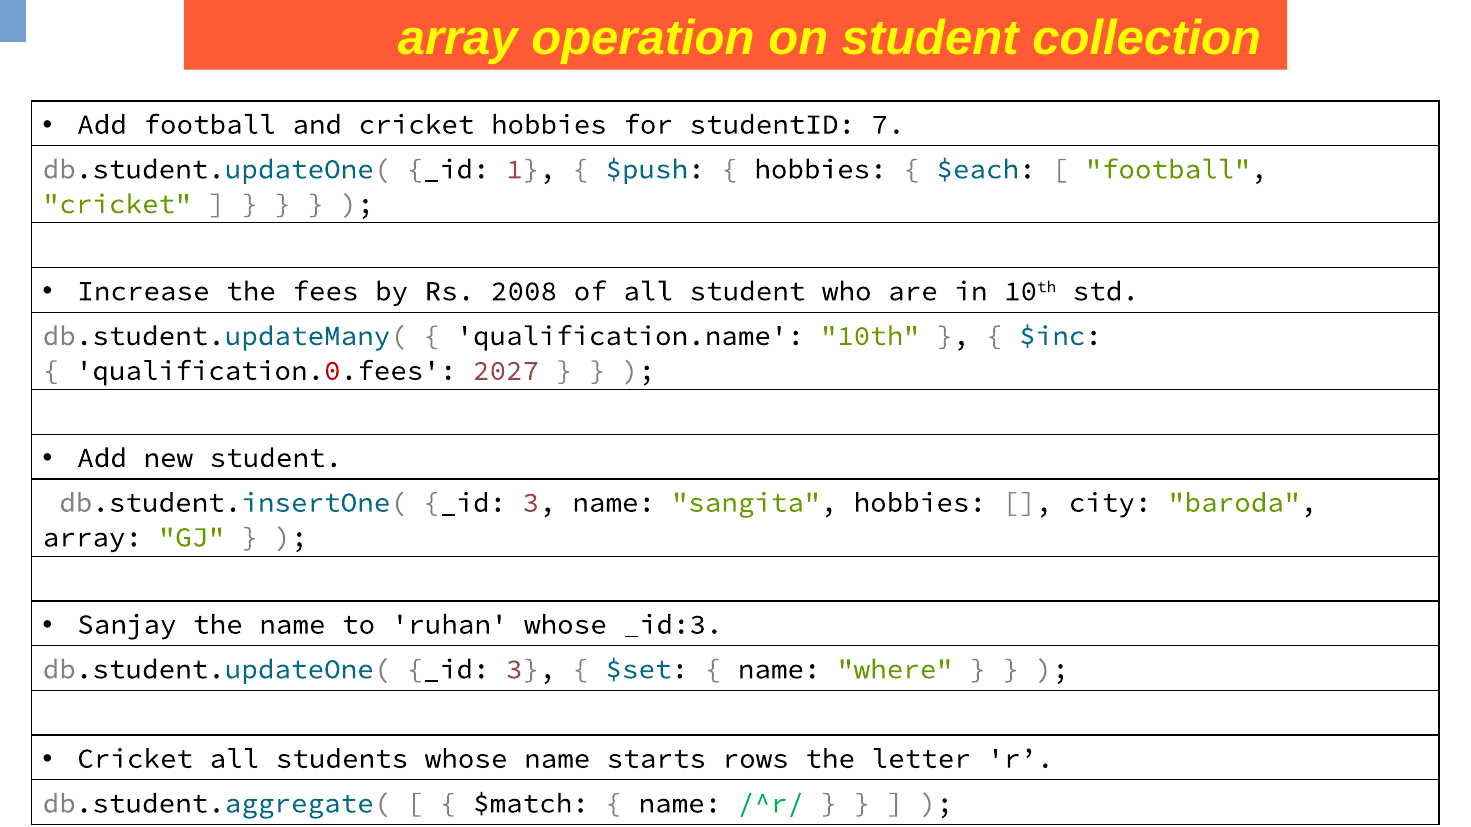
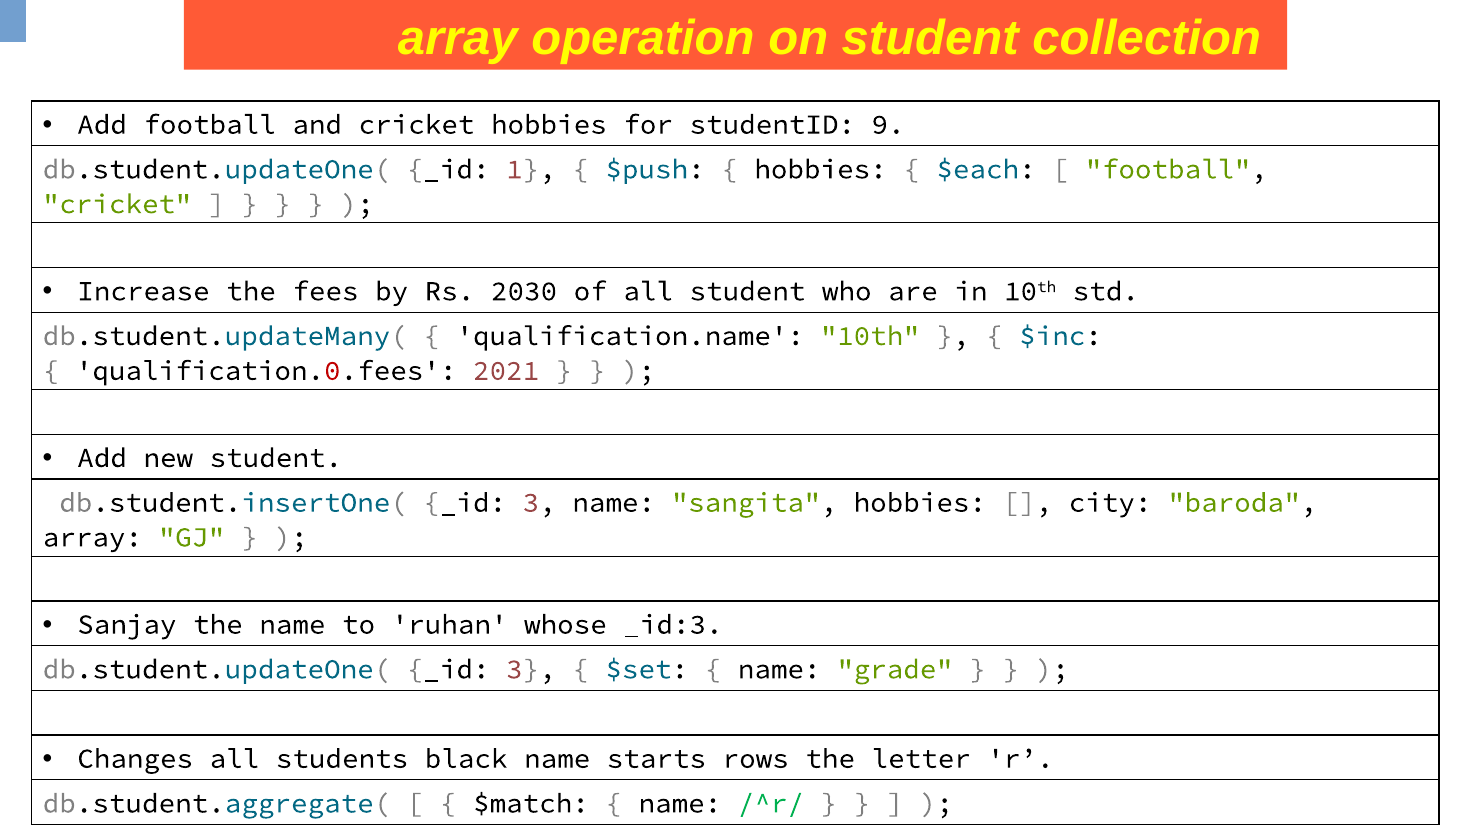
7: 7 -> 9
2008: 2008 -> 2030
2027: 2027 -> 2021
where: where -> grade
Cricket at (135, 759): Cricket -> Changes
students whose: whose -> black
